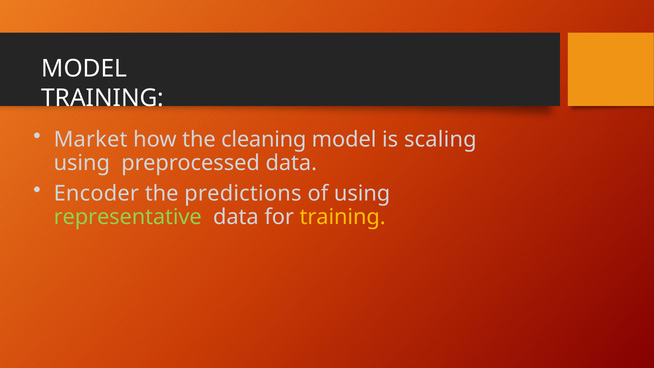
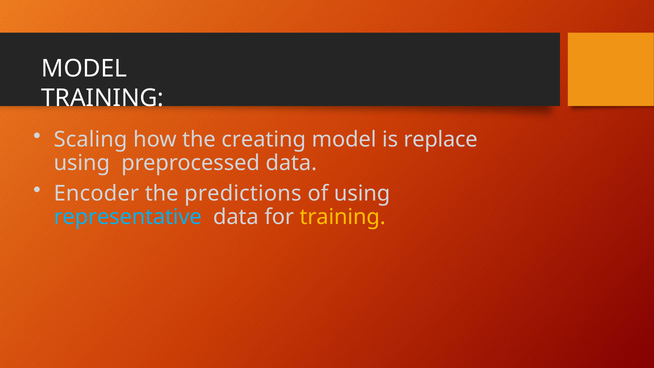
Market: Market -> Scaling
cleaning: cleaning -> creating
scaling: scaling -> replace
representative colour: light green -> light blue
